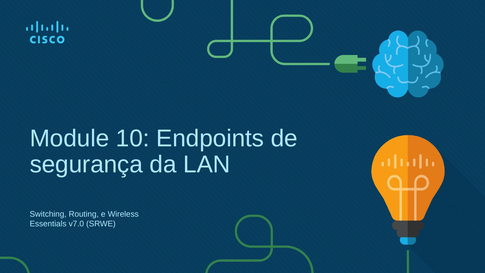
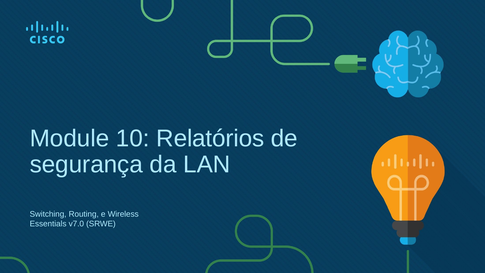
Endpoints: Endpoints -> Relatórios
